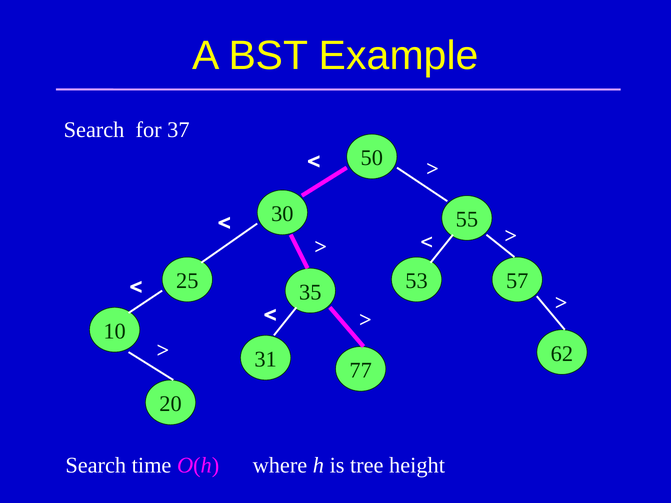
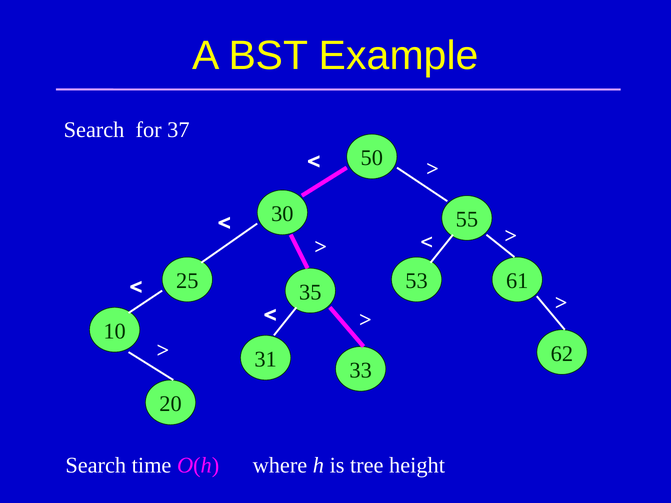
57: 57 -> 61
77: 77 -> 33
